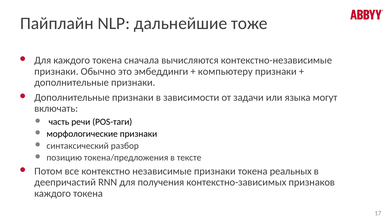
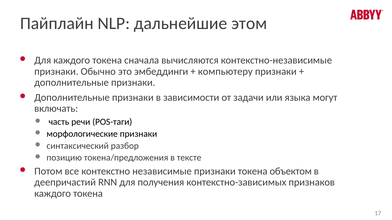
тоже: тоже -> этом
реальных: реальных -> объектом
